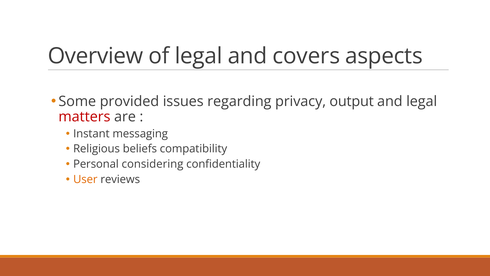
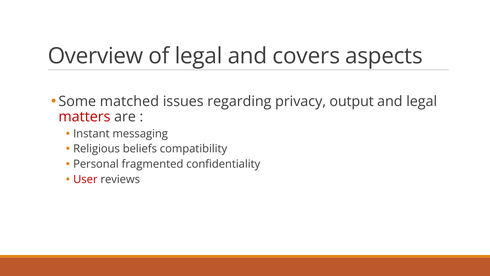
provided: provided -> matched
considering: considering -> fragmented
User colour: orange -> red
